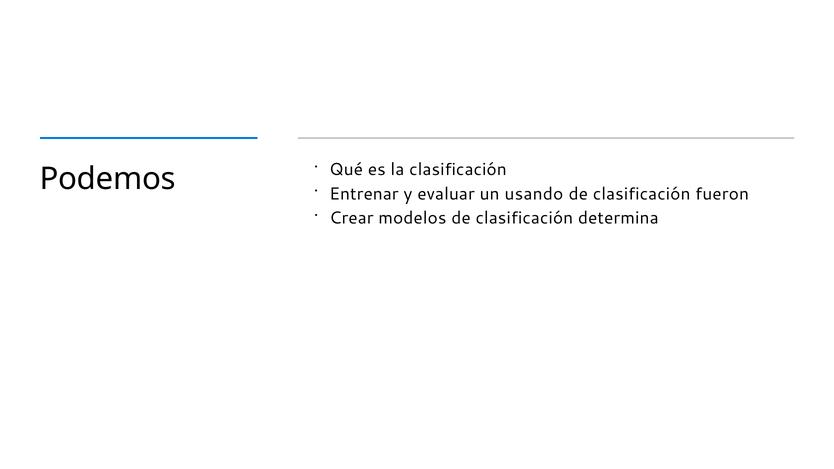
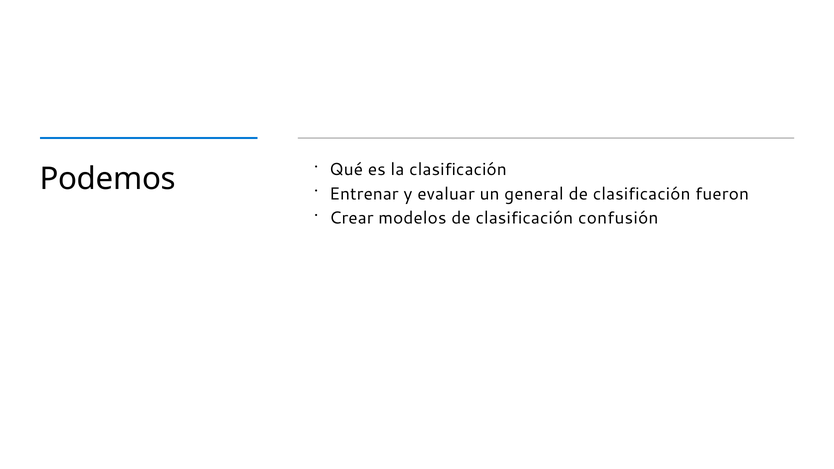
usando: usando -> general
determina: determina -> confusión
